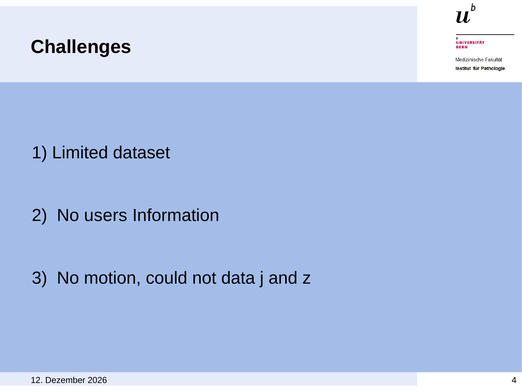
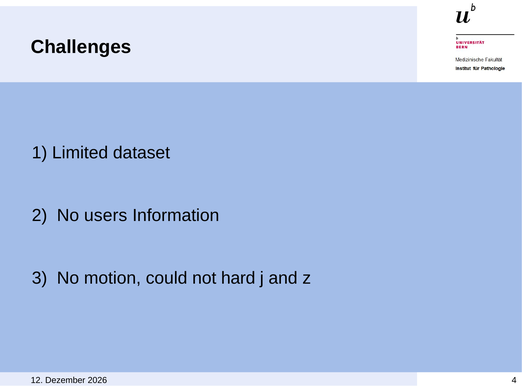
data: data -> hard
